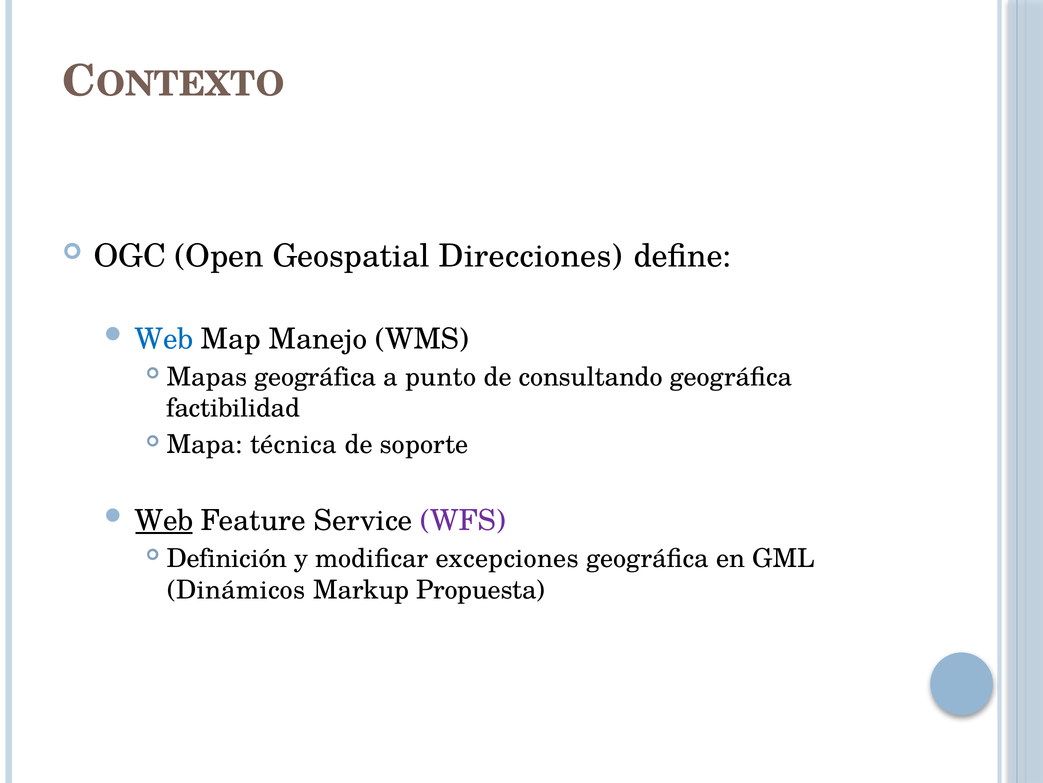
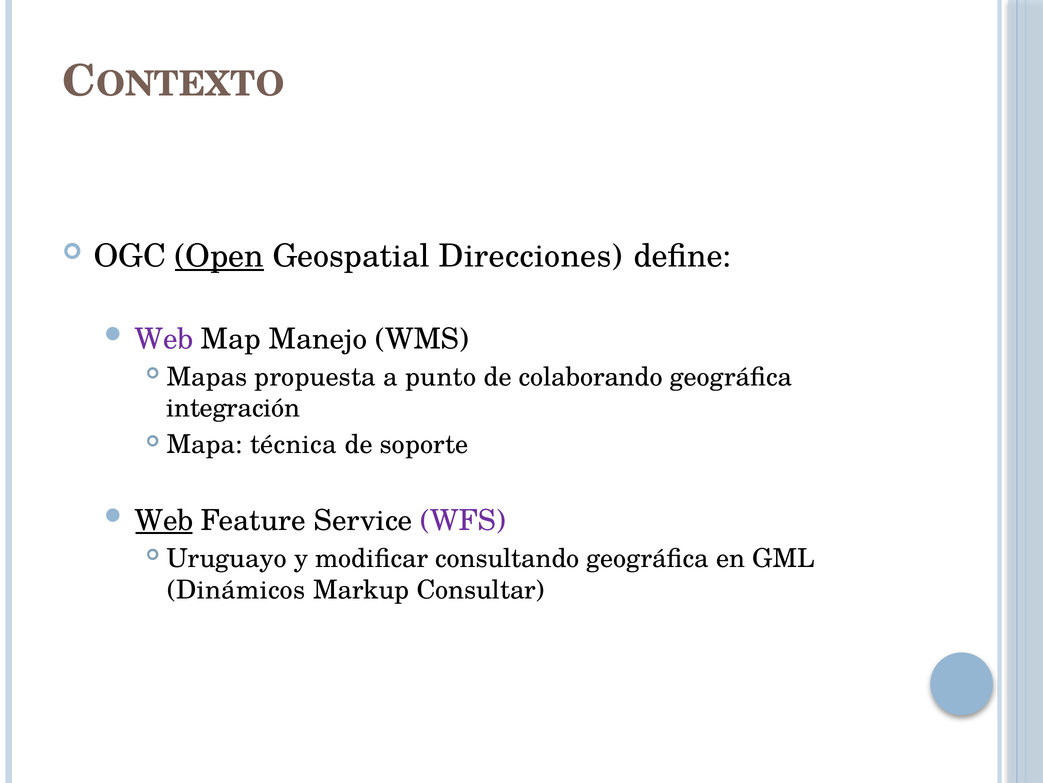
Open underline: none -> present
Web at (164, 339) colour: blue -> purple
Mapas geográfica: geográfica -> propuesta
consultando: consultando -> colaborando
factibilidad: factibilidad -> integración
Definición: Definición -> Uruguayo
excepciones: excepciones -> consultando
Propuesta: Propuesta -> Consultar
